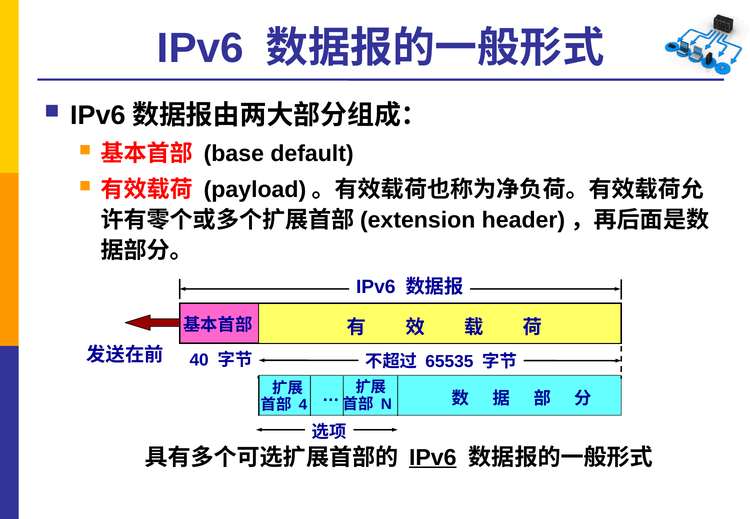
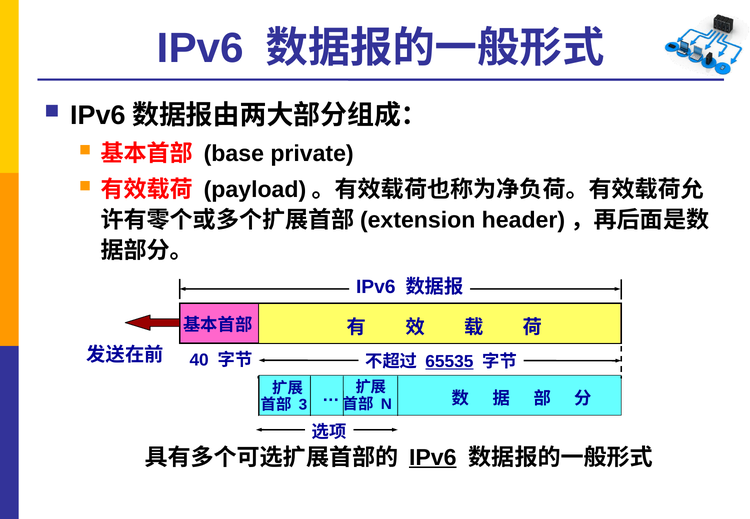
default: default -> private
65535 underline: none -> present
4: 4 -> 3
